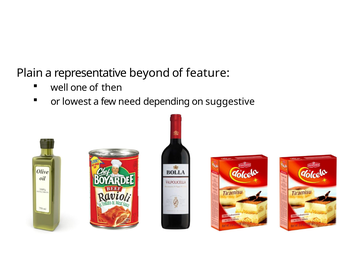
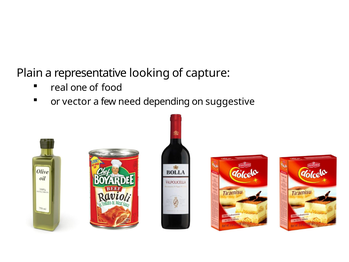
beyond: beyond -> looking
feature: feature -> capture
well: well -> real
then: then -> food
lowest: lowest -> vector
